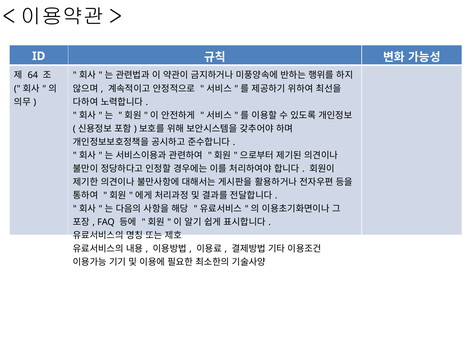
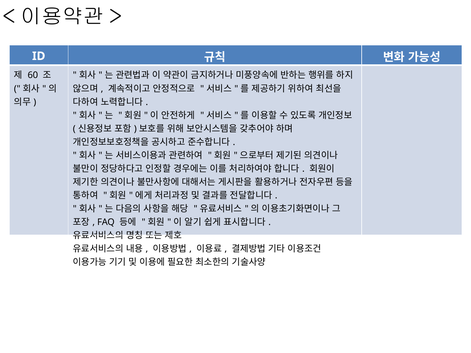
64: 64 -> 60
